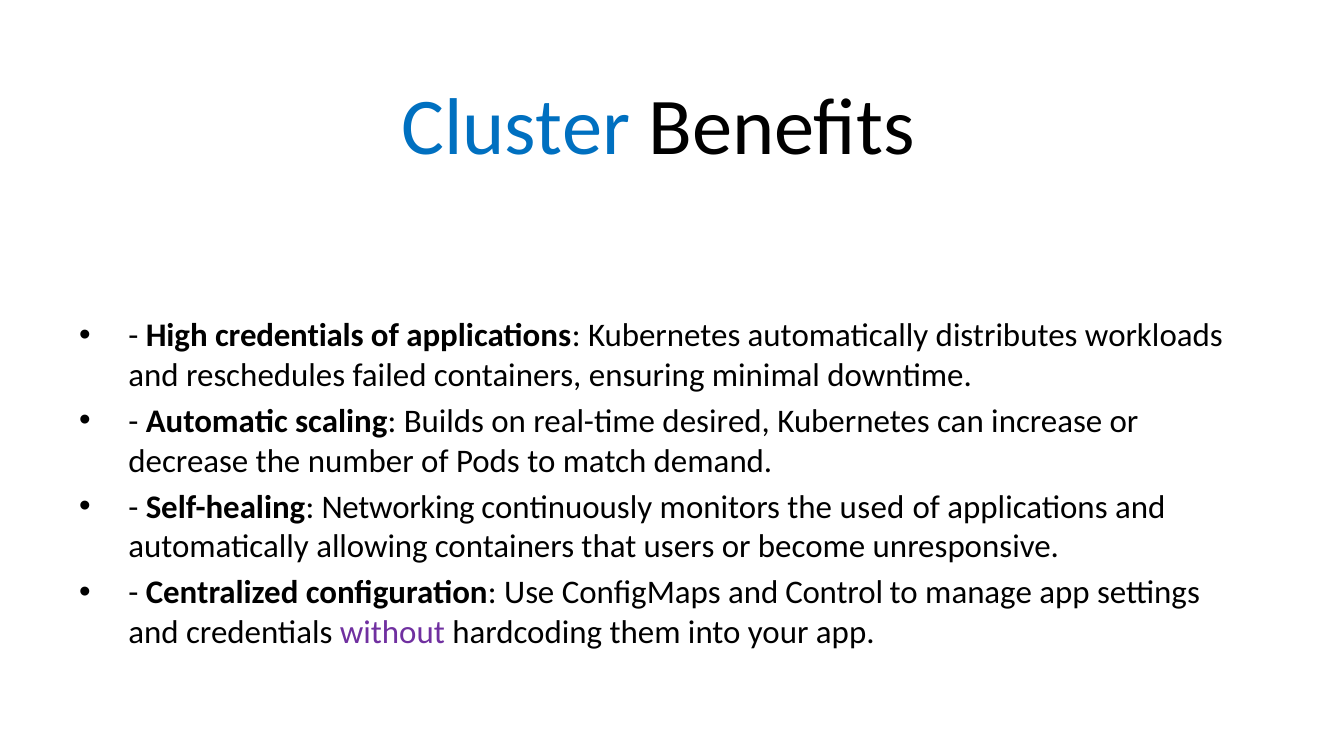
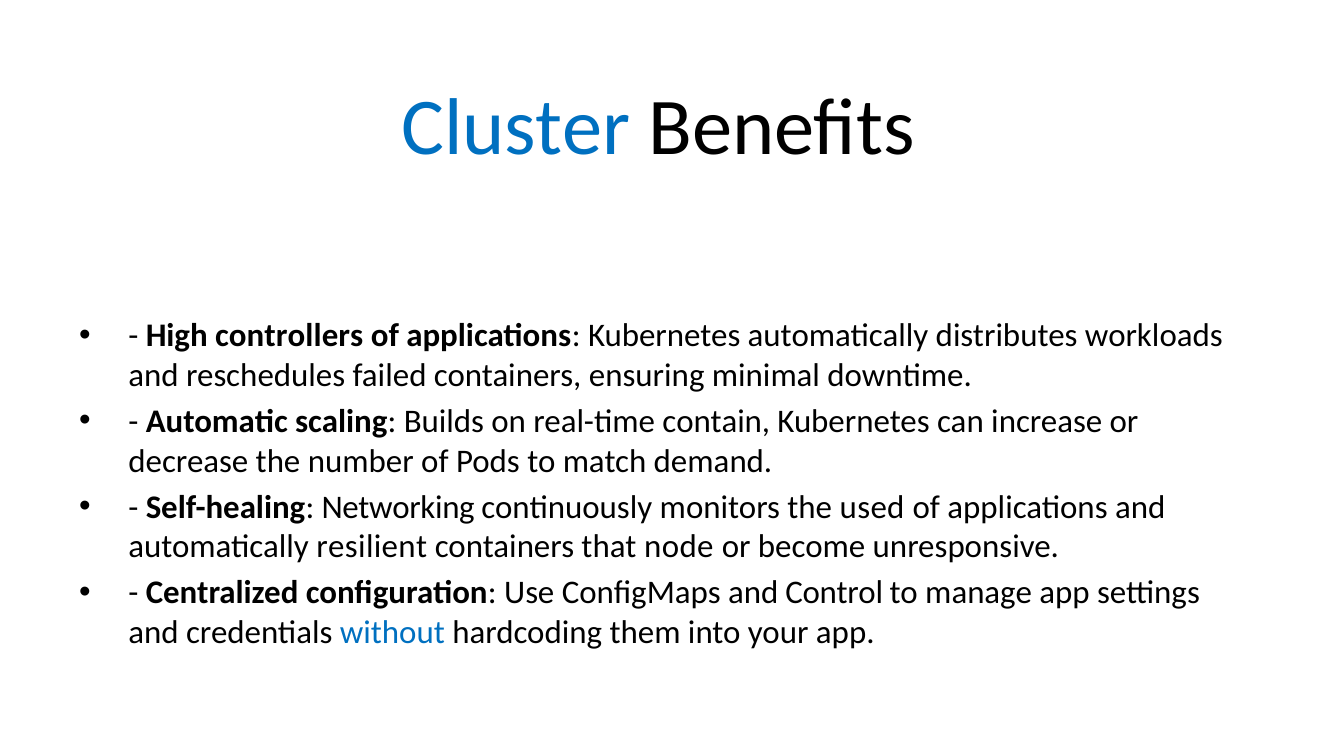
High credentials: credentials -> controllers
desired: desired -> contain
allowing: allowing -> resilient
users: users -> node
without colour: purple -> blue
